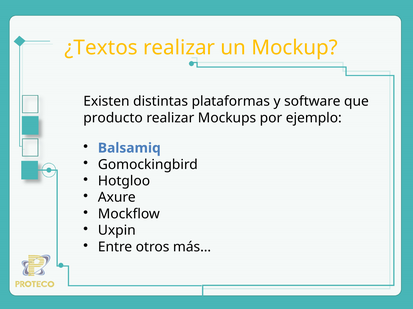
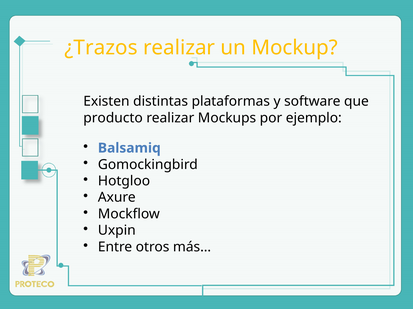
¿Textos: ¿Textos -> ¿Trazos
